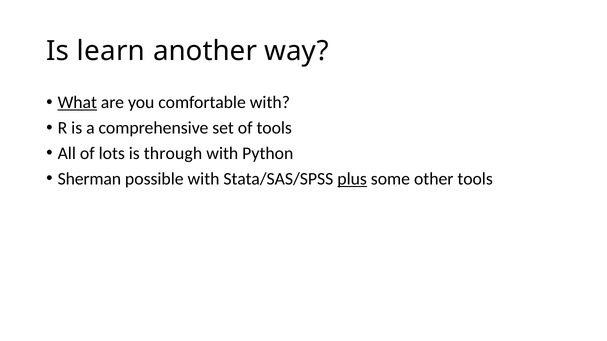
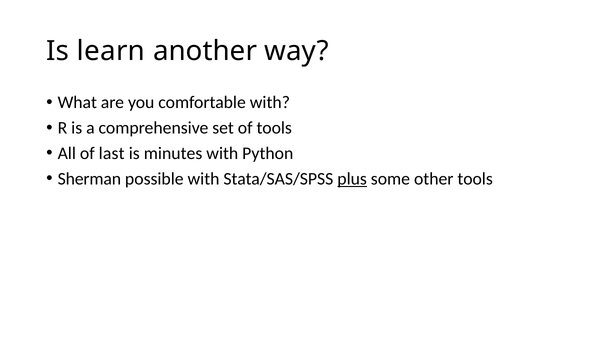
What underline: present -> none
lots: lots -> last
through: through -> minutes
